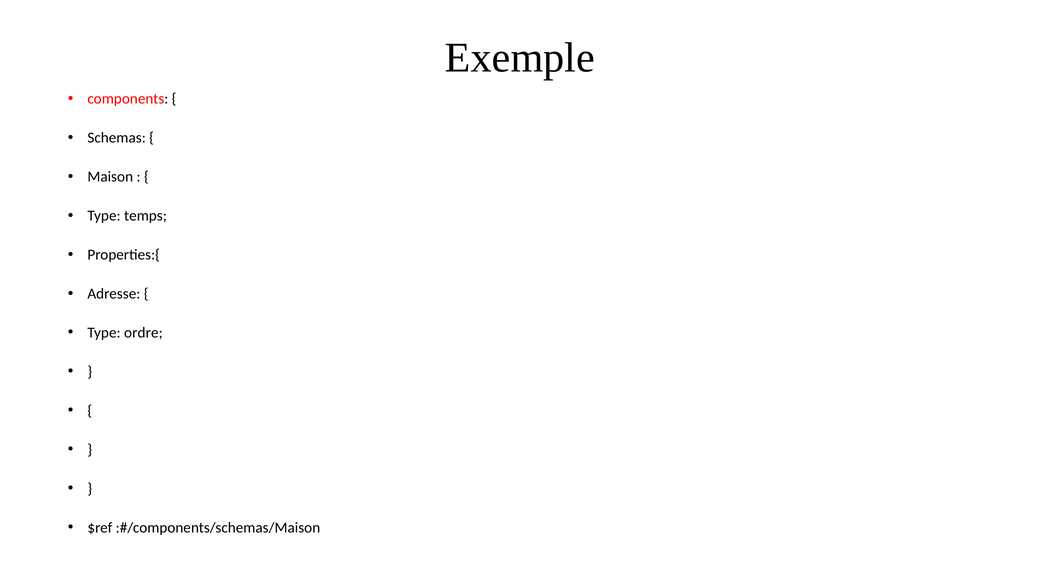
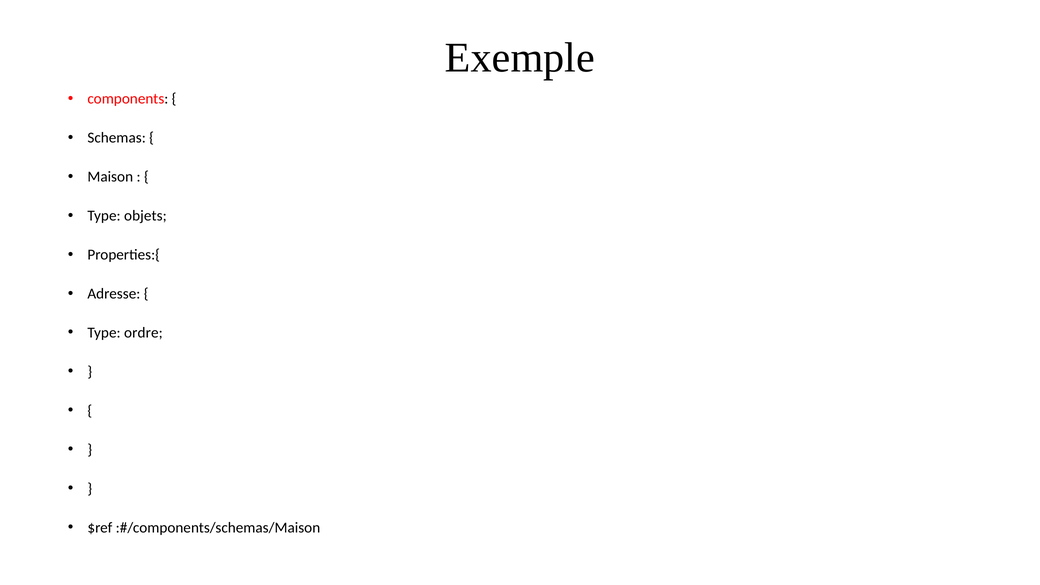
temps: temps -> objets
